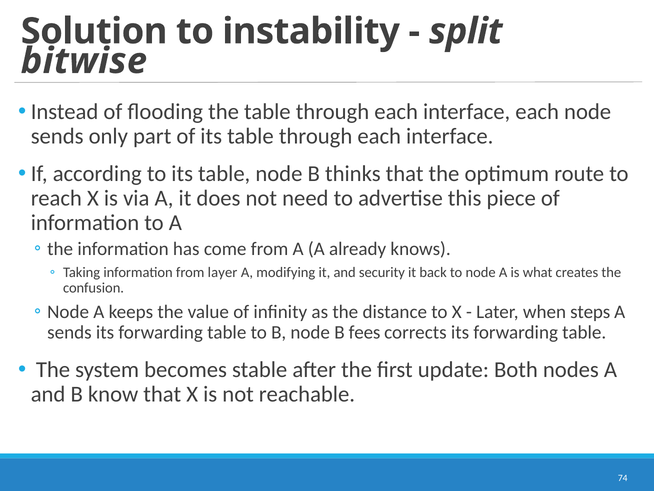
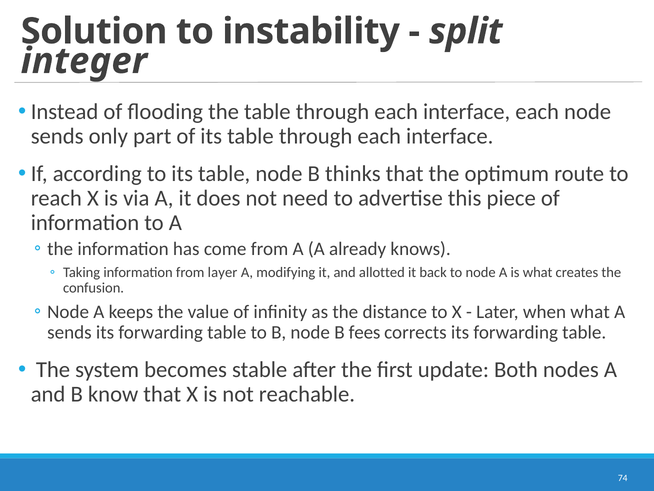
bitwise: bitwise -> integer
security: security -> allotted
when steps: steps -> what
